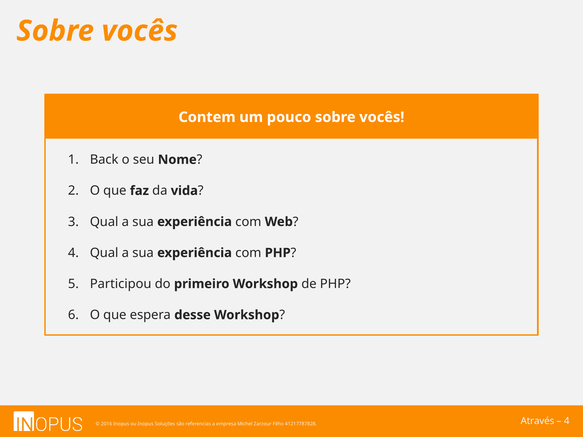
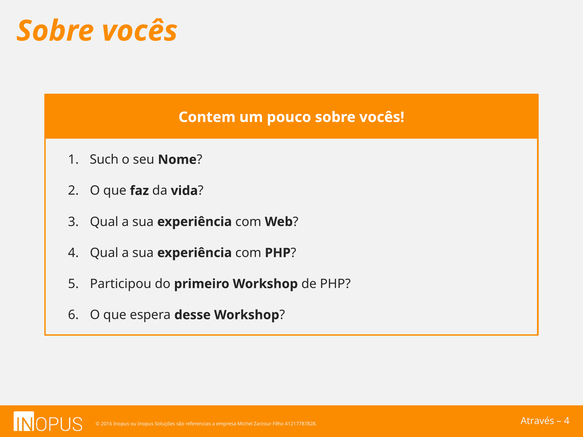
Back: Back -> Such
